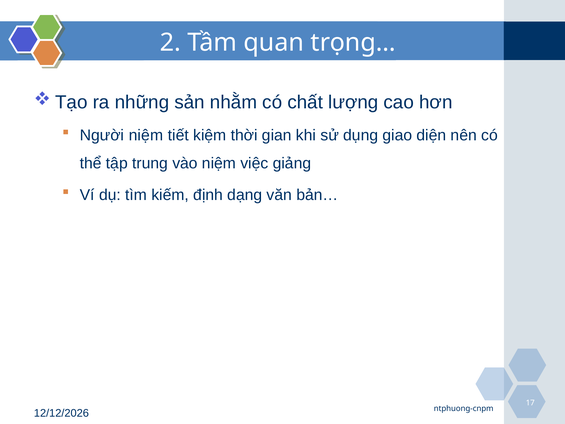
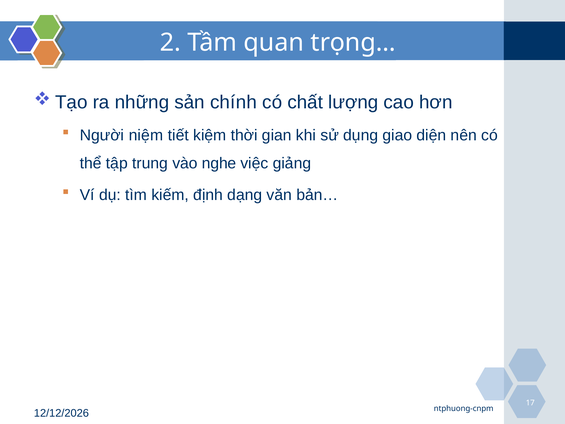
nhằm: nhằm -> chính
vào niệm: niệm -> nghe
